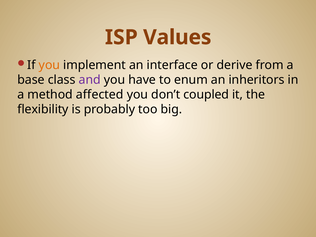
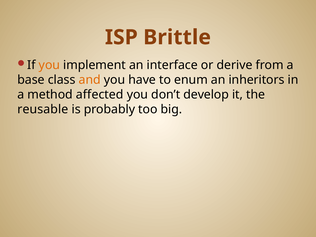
Values: Values -> Brittle
and colour: purple -> orange
coupled: coupled -> develop
flexibility: flexibility -> reusable
